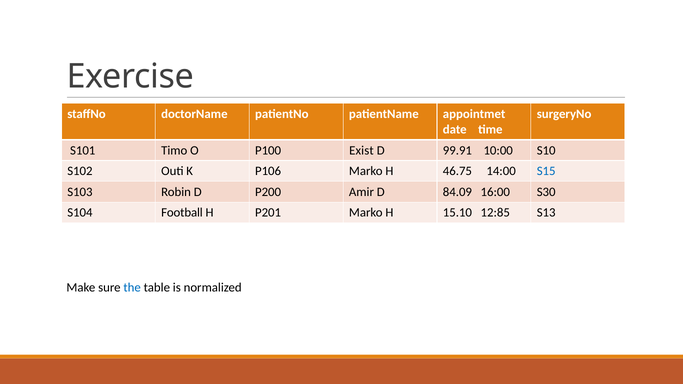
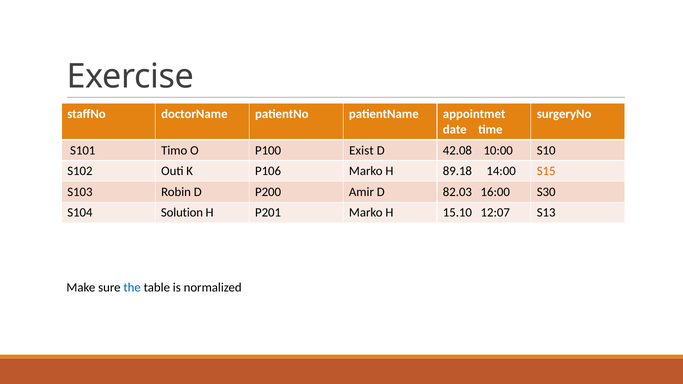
99.91: 99.91 -> 42.08
46.75: 46.75 -> 89.18
S15 colour: blue -> orange
84.09: 84.09 -> 82.03
Football: Football -> Solution
12:85: 12:85 -> 12:07
